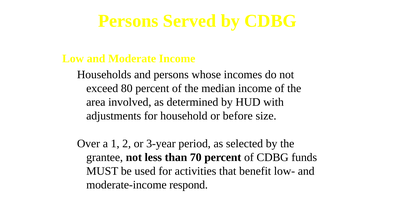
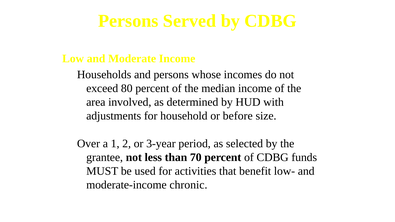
respond: respond -> chronic
